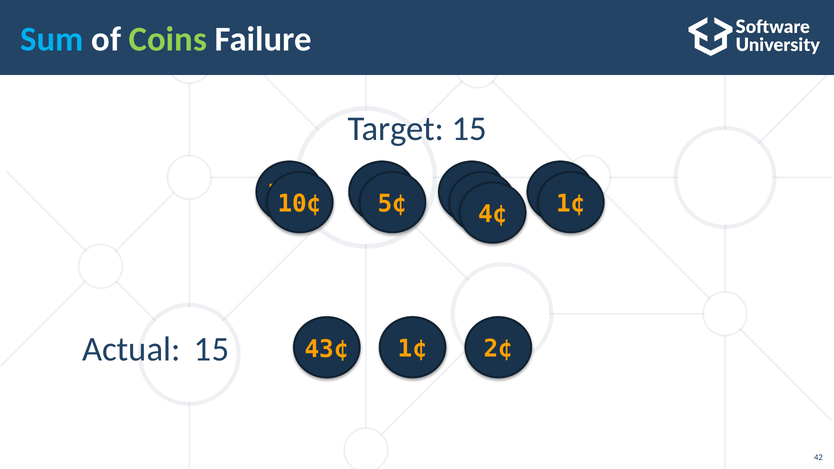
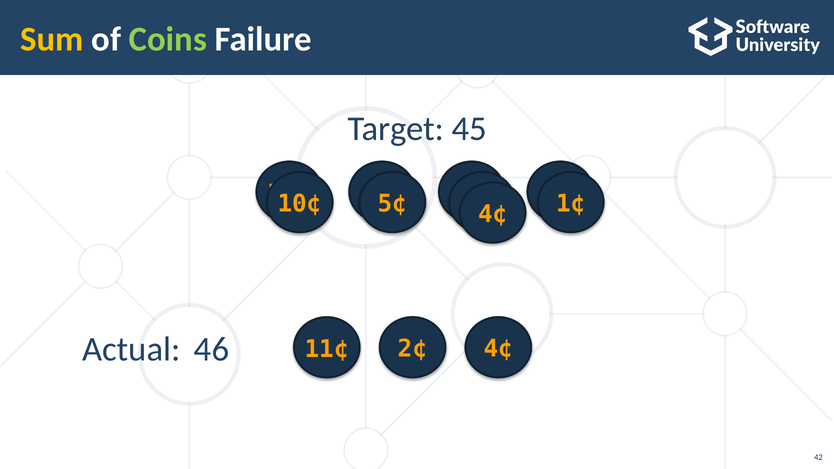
Sum colour: light blue -> yellow
Target 15: 15 -> 45
Actual 15: 15 -> 46
43¢: 43¢ -> 11¢
1¢ at (413, 349): 1¢ -> 2¢
2¢ at (498, 349): 2¢ -> 4¢
